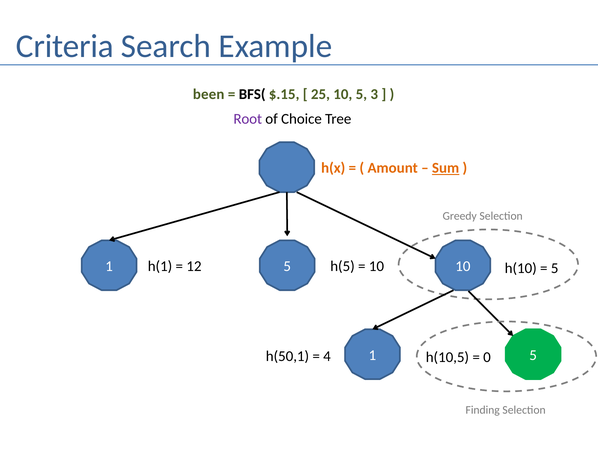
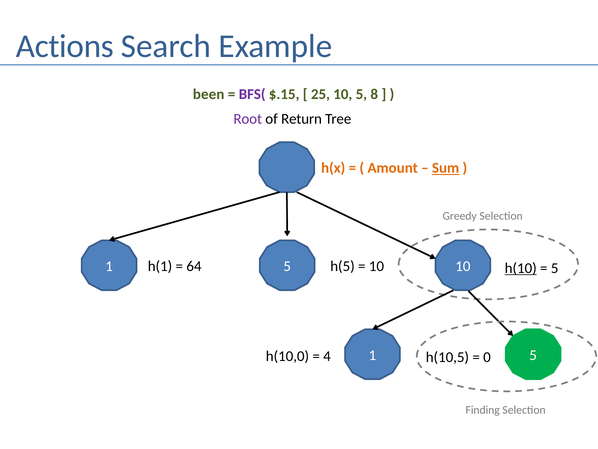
Criteria: Criteria -> Actions
BFS( colour: black -> purple
3: 3 -> 8
Choice: Choice -> Return
12: 12 -> 64
h(10 underline: none -> present
h(50,1: h(50,1 -> h(10,0
